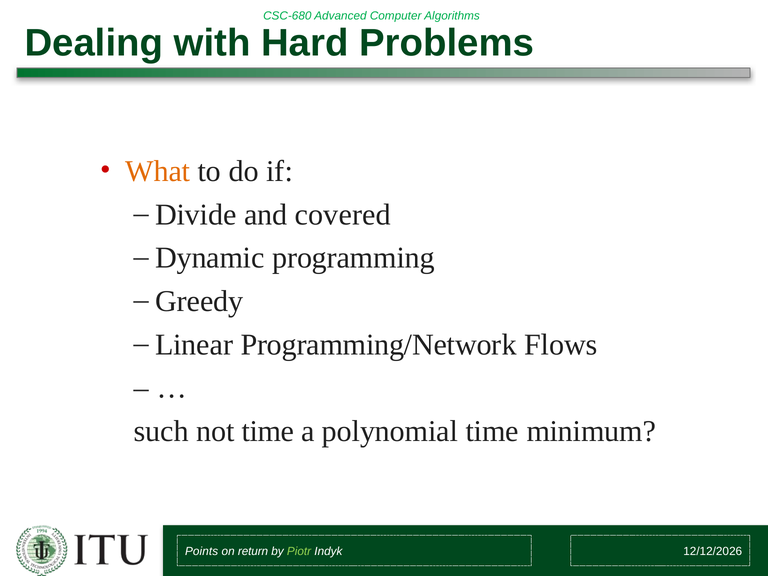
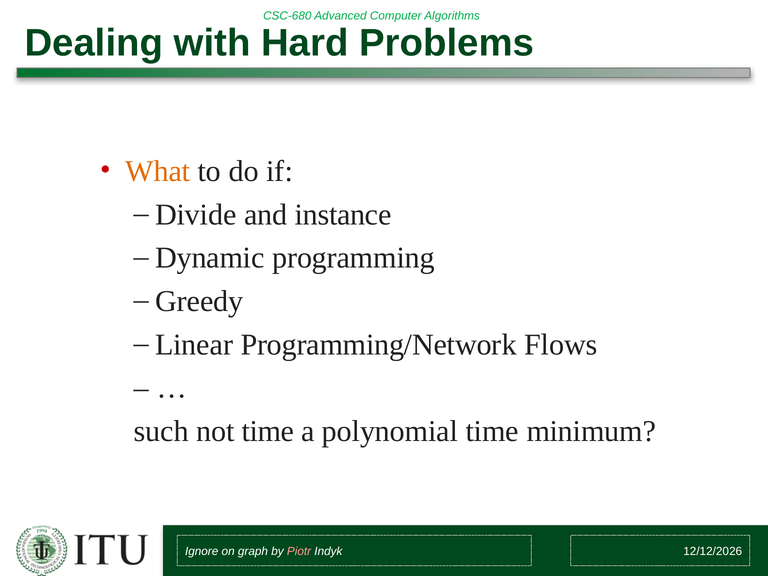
covered: covered -> instance
Points: Points -> Ignore
return: return -> graph
Piotr colour: light green -> pink
